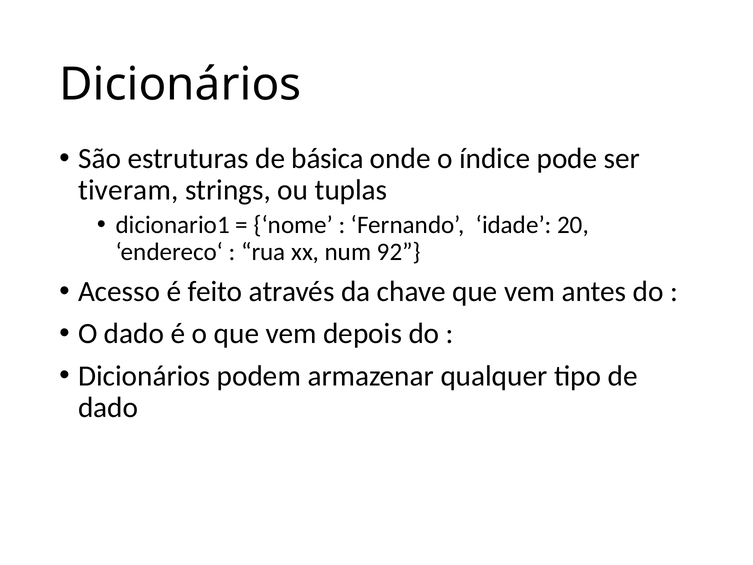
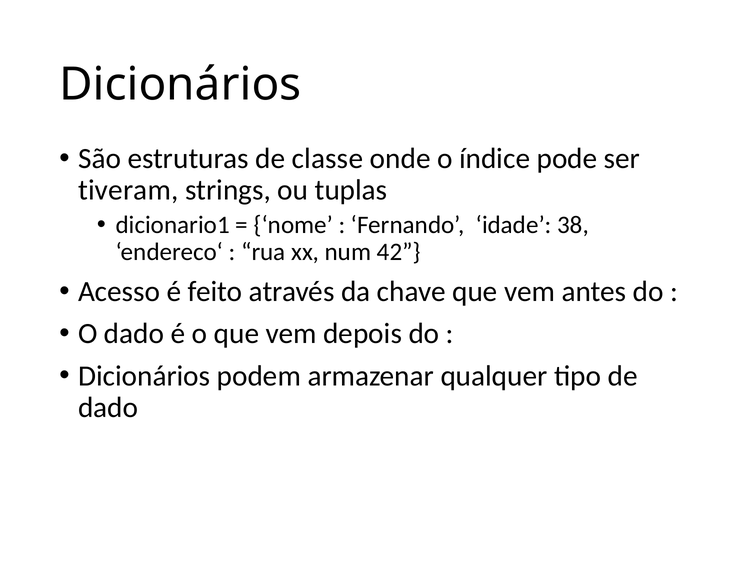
básica: básica -> classe
20: 20 -> 38
92: 92 -> 42
